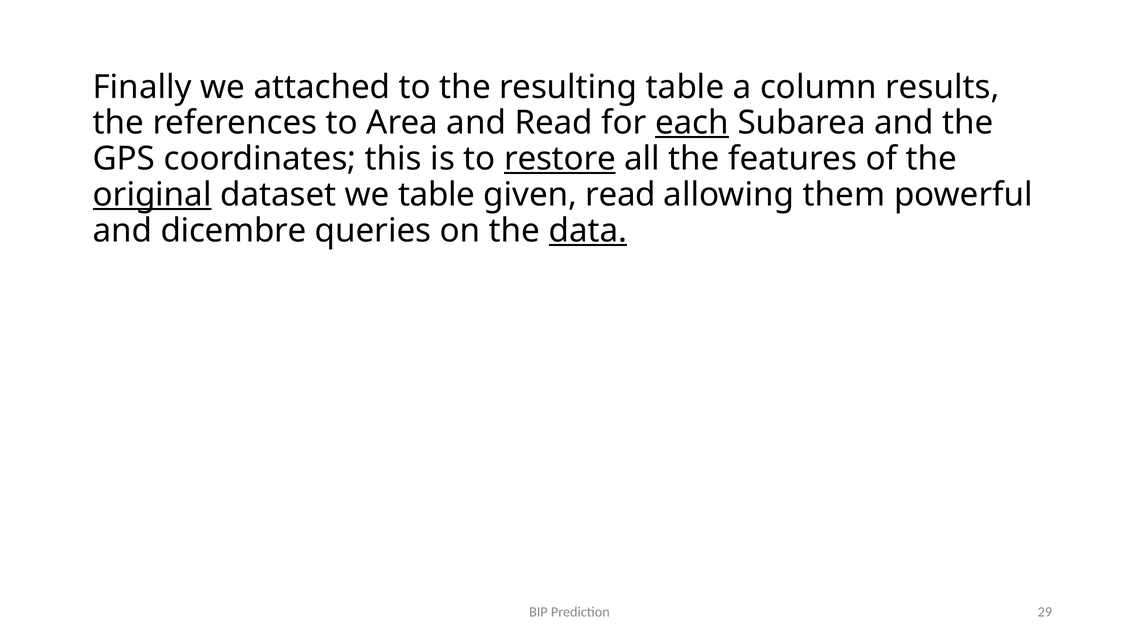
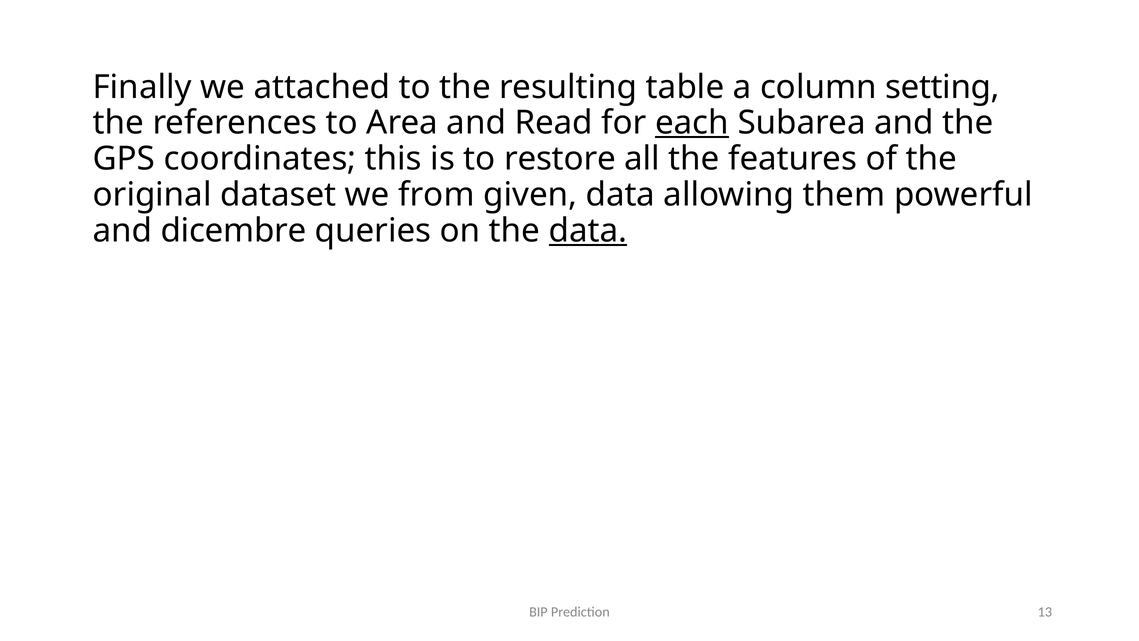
results: results -> setting
restore underline: present -> none
original underline: present -> none
we table: table -> from
given read: read -> data
29: 29 -> 13
